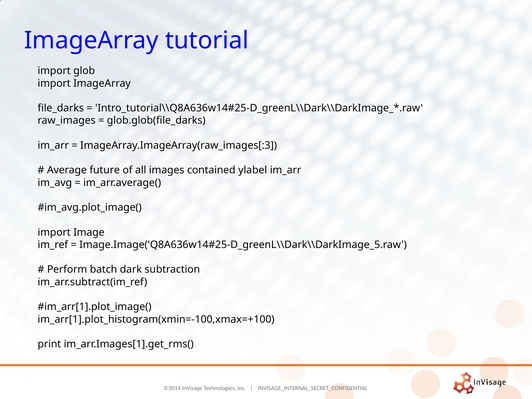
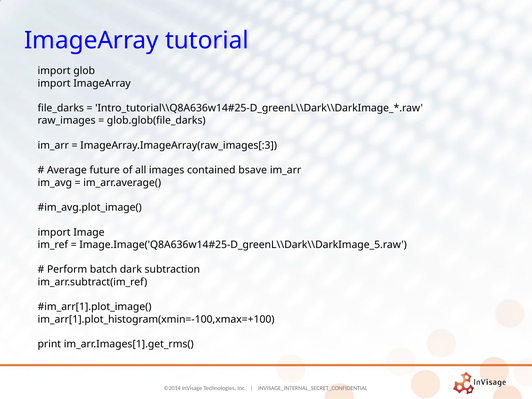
ylabel: ylabel -> bsave
